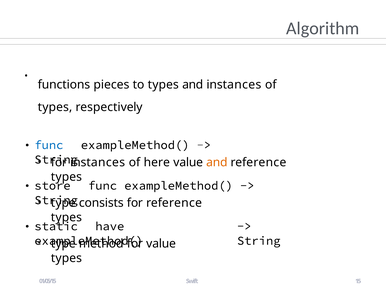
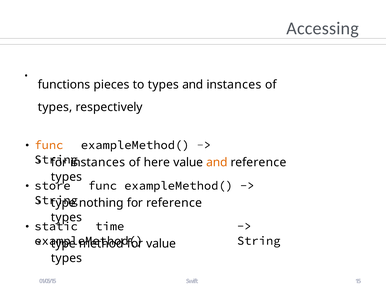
Algorithm: Algorithm -> Accessing
func at (49, 145) colour: blue -> orange
consists: consists -> nothing
have: have -> time
